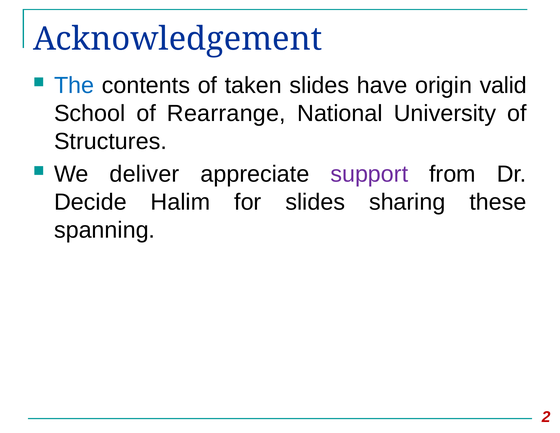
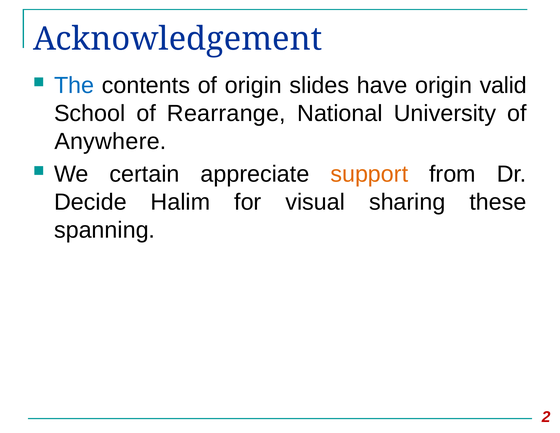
of taken: taken -> origin
Structures: Structures -> Anywhere
deliver: deliver -> certain
support colour: purple -> orange
for slides: slides -> visual
